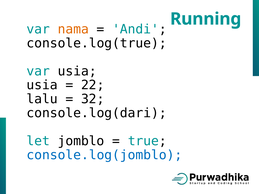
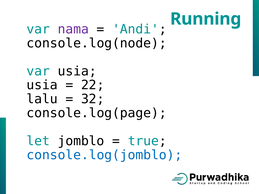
nama colour: orange -> purple
console.log(true: console.log(true -> console.log(node
console.log(dari: console.log(dari -> console.log(page
